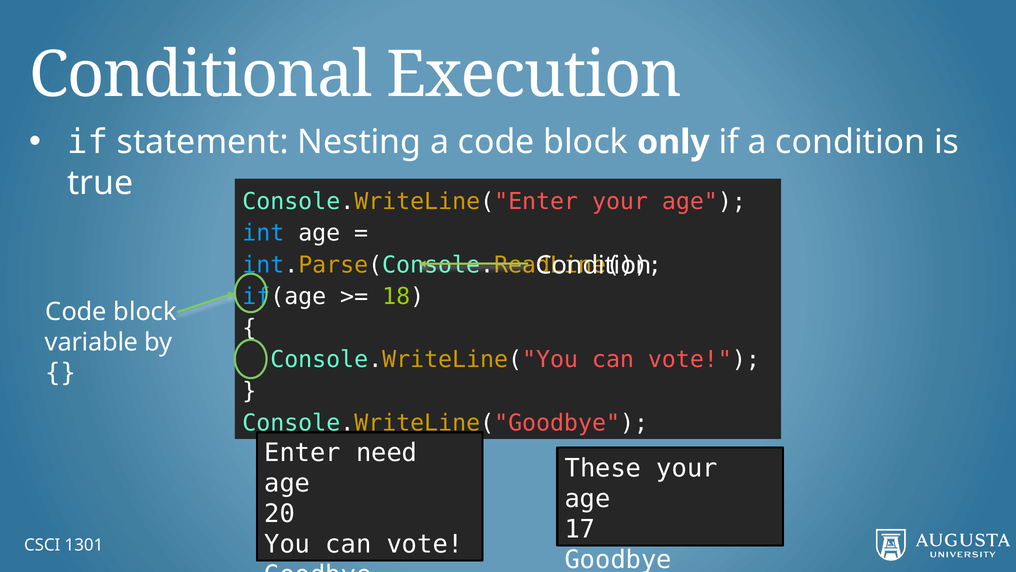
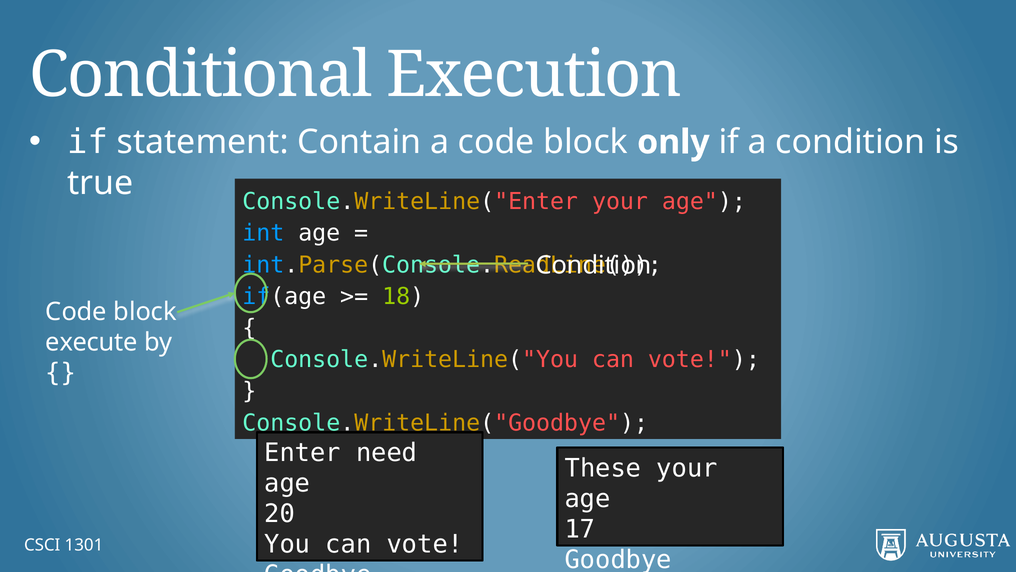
Nesting: Nesting -> Contain
variable: variable -> execute
